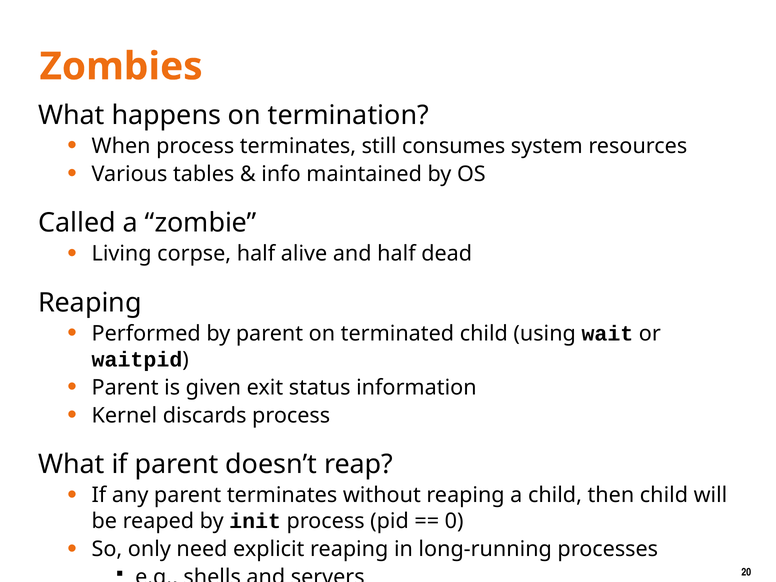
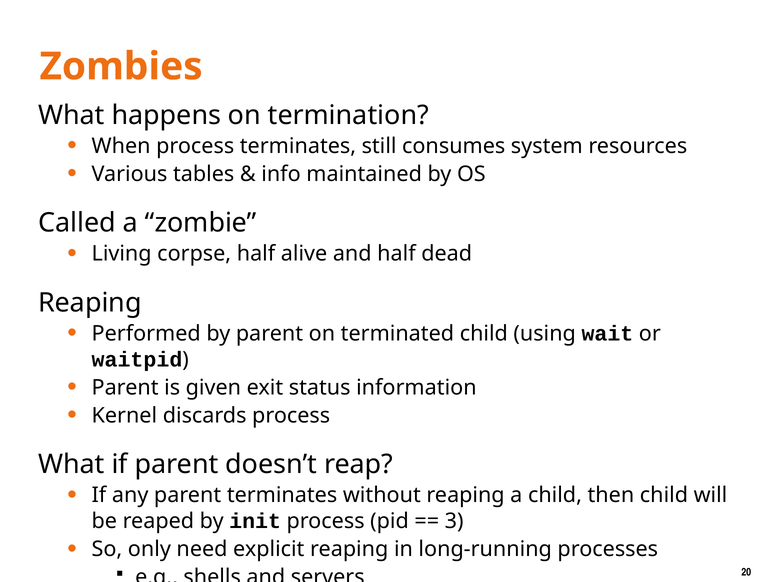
0: 0 -> 3
